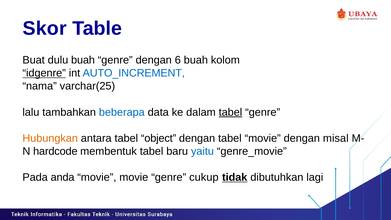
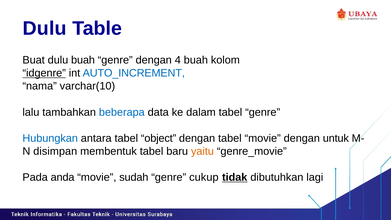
Skor at (45, 28): Skor -> Dulu
6: 6 -> 4
varchar(25: varchar(25 -> varchar(10
tabel at (230, 112) underline: present -> none
Hubungkan colour: orange -> blue
misal: misal -> untuk
hardcode: hardcode -> disimpan
yaitu colour: blue -> orange
movie movie: movie -> sudah
